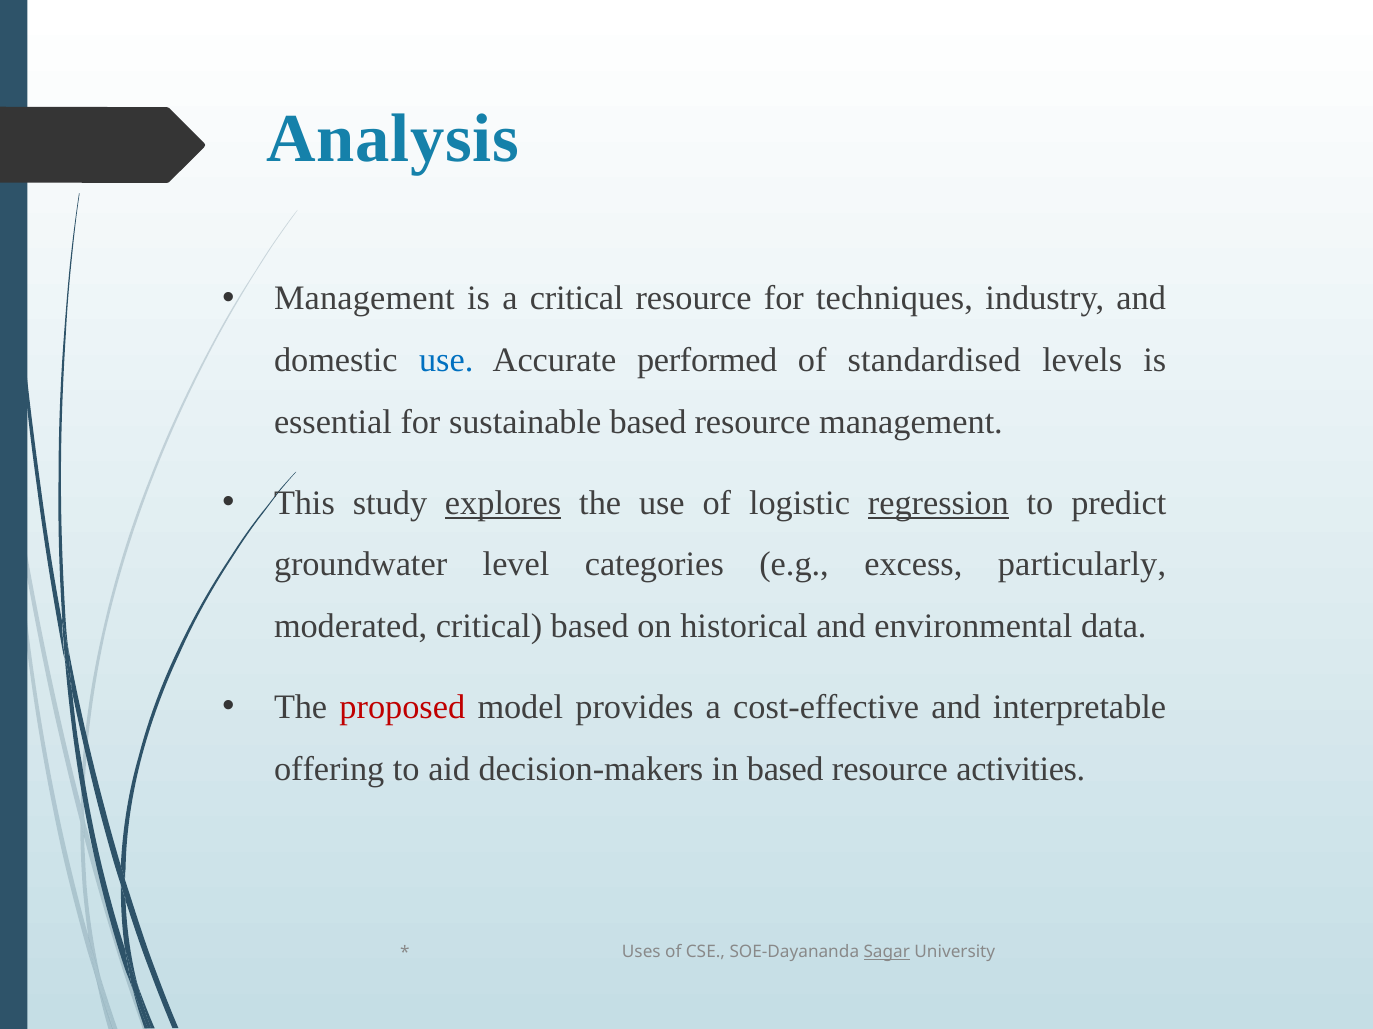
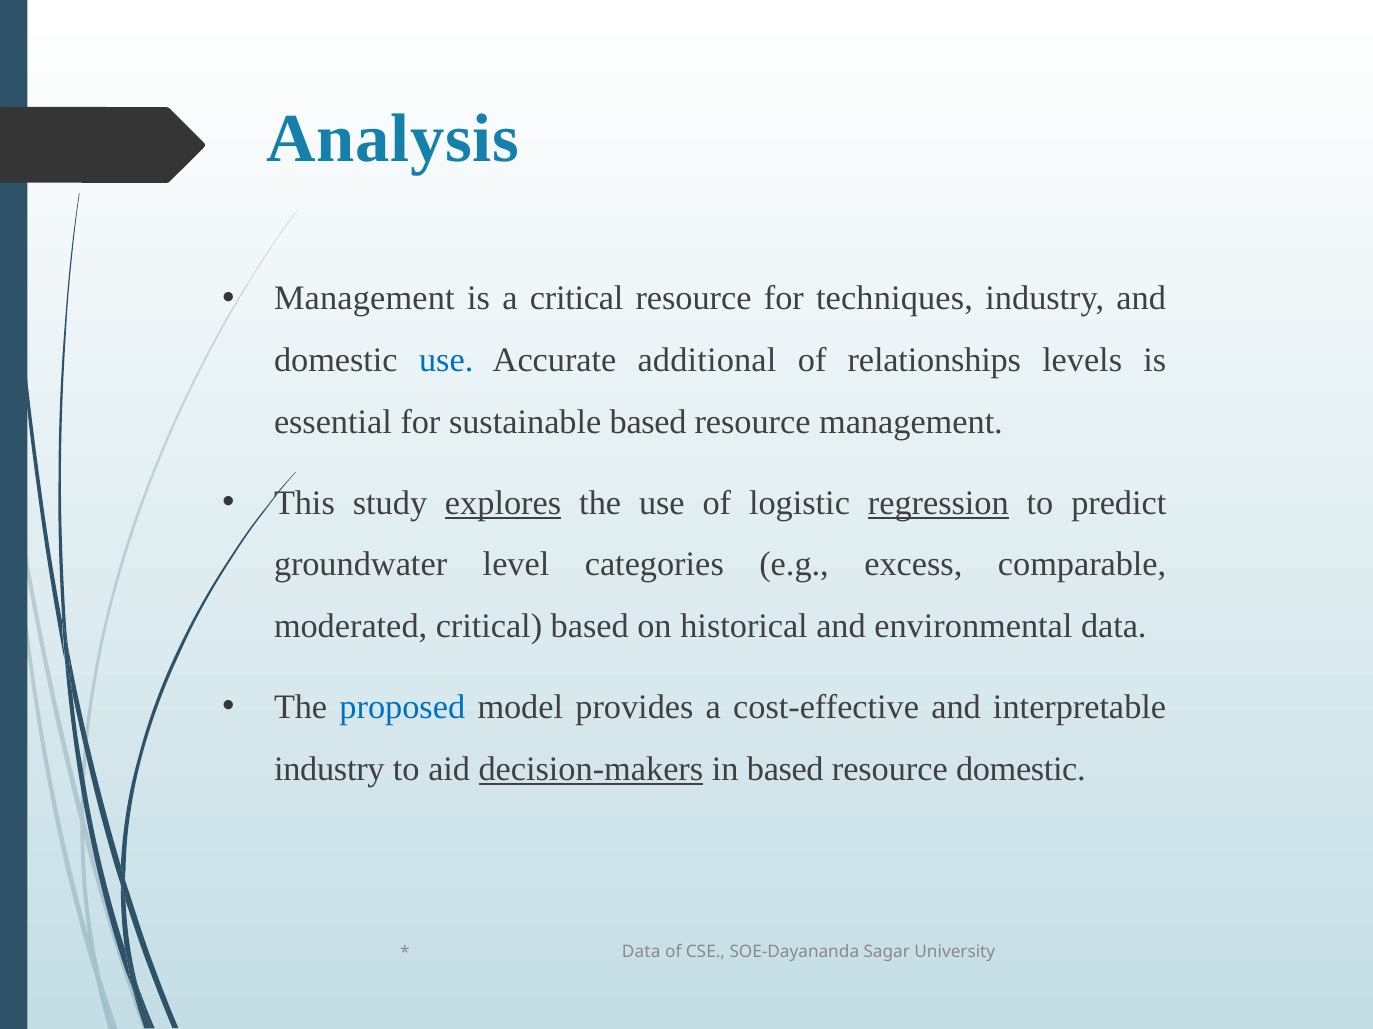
performed: performed -> additional
standardised: standardised -> relationships
particularly: particularly -> comparable
proposed colour: red -> blue
offering at (329, 769): offering -> industry
decision-makers underline: none -> present
resource activities: activities -> domestic
Uses at (641, 953): Uses -> Data
Sagar underline: present -> none
